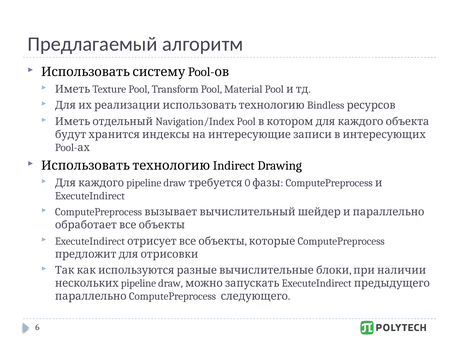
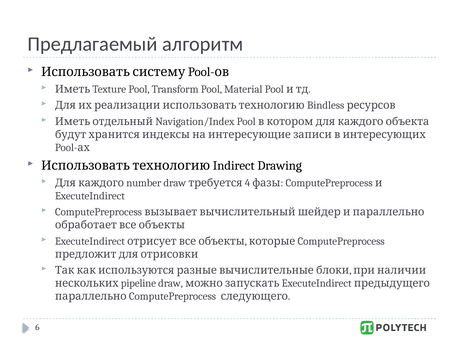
pipeline at (144, 183): pipeline -> number
0: 0 -> 4
